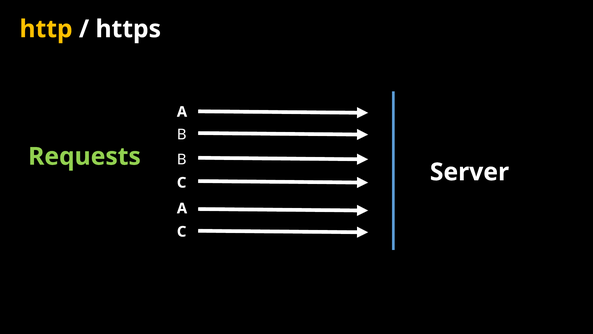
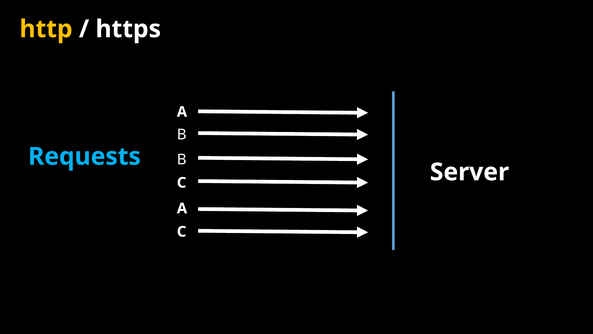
Requests colour: light green -> light blue
